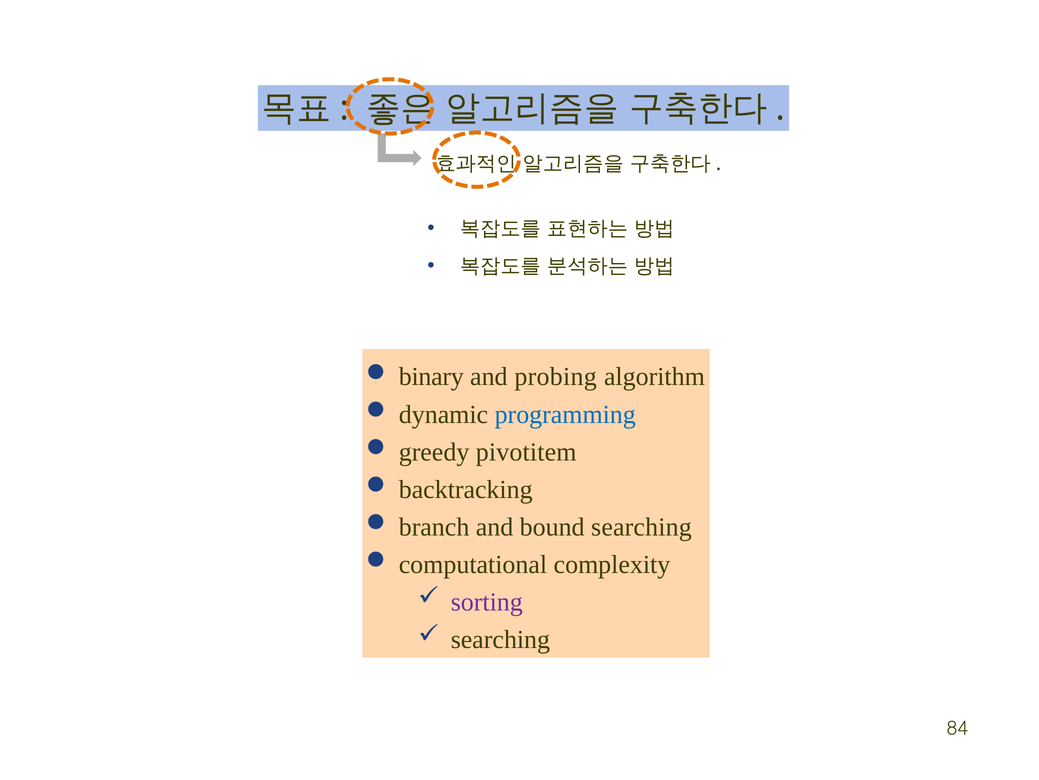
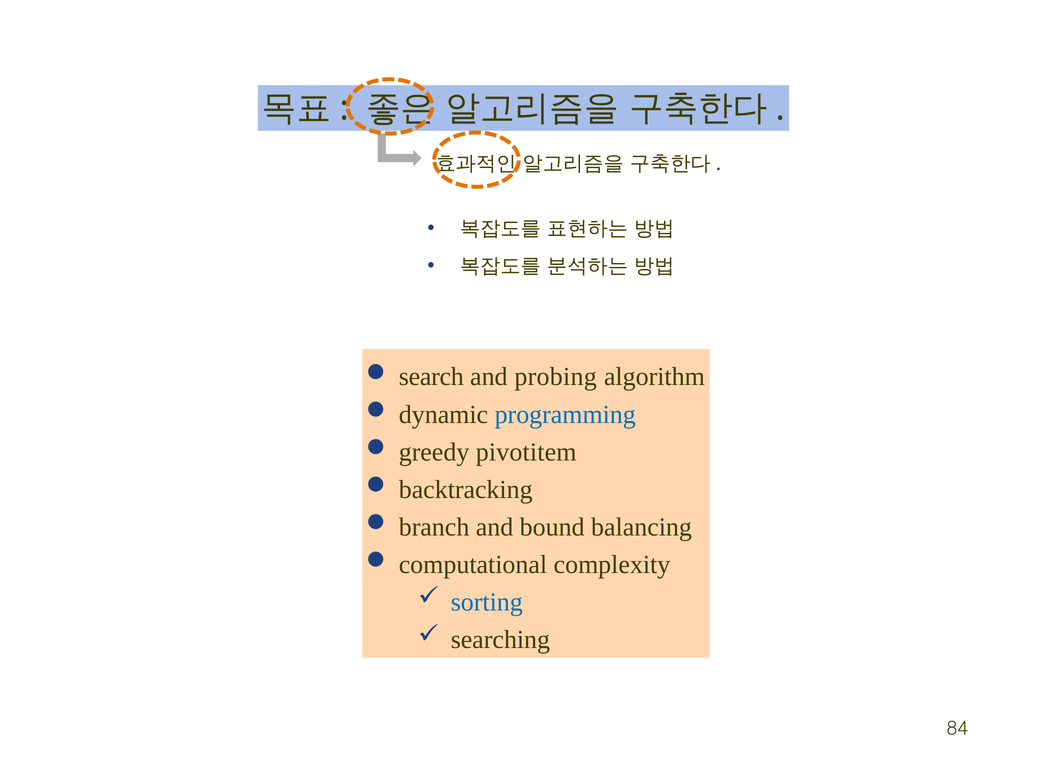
binary: binary -> search
bound searching: searching -> balancing
sorting colour: purple -> blue
